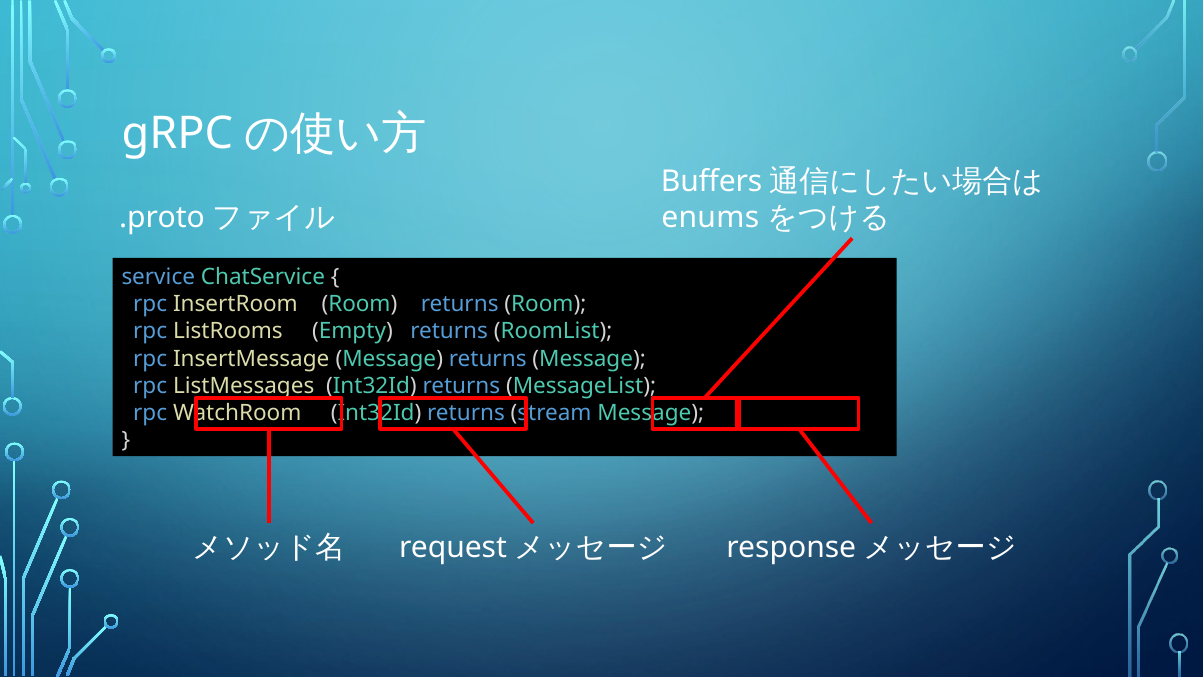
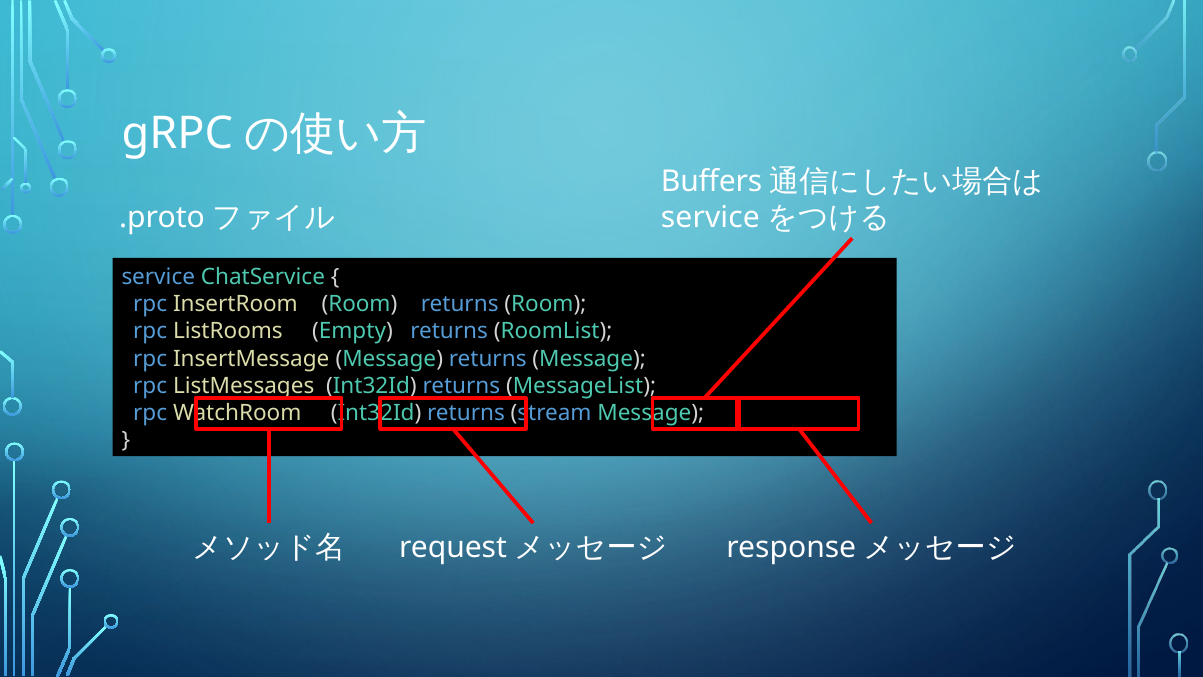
enums at (710, 218): enums -> service
